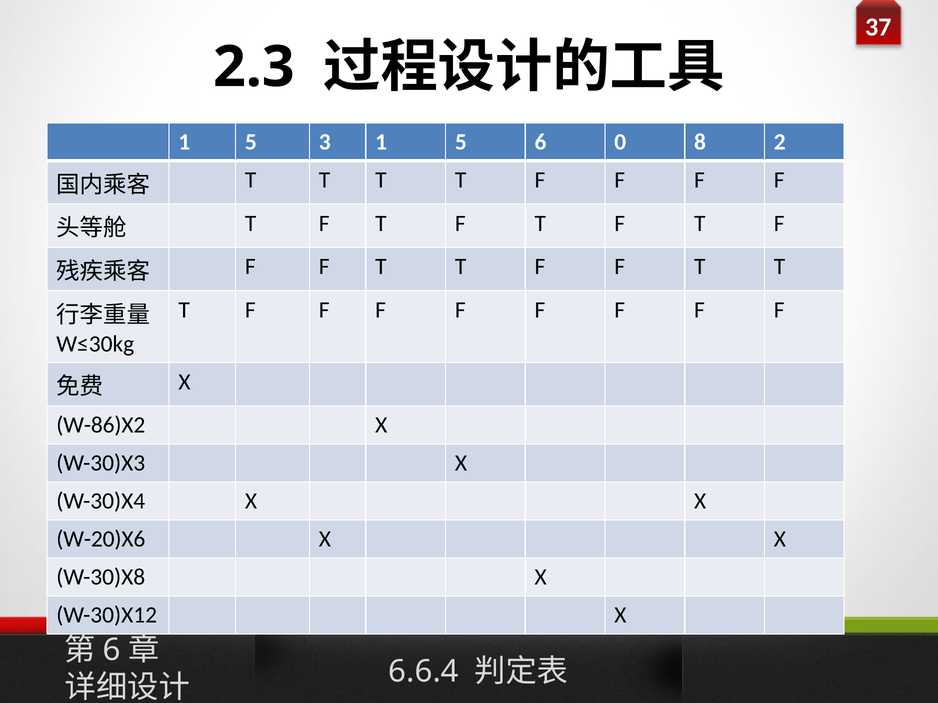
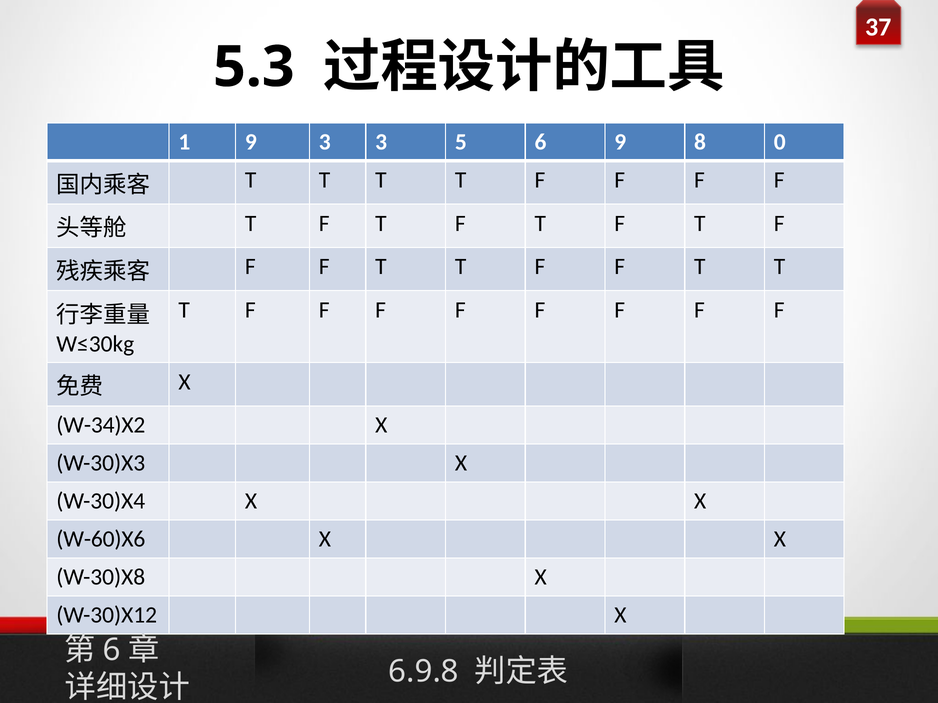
2.3: 2.3 -> 5.3
5 at (251, 142): 5 -> 9
3 1: 1 -> 3
6 0: 0 -> 9
2: 2 -> 0
W-86)X2: W-86)X2 -> W-34)X2
W-20)X6: W-20)X6 -> W-60)X6
6.6.4: 6.6.4 -> 6.9.8
